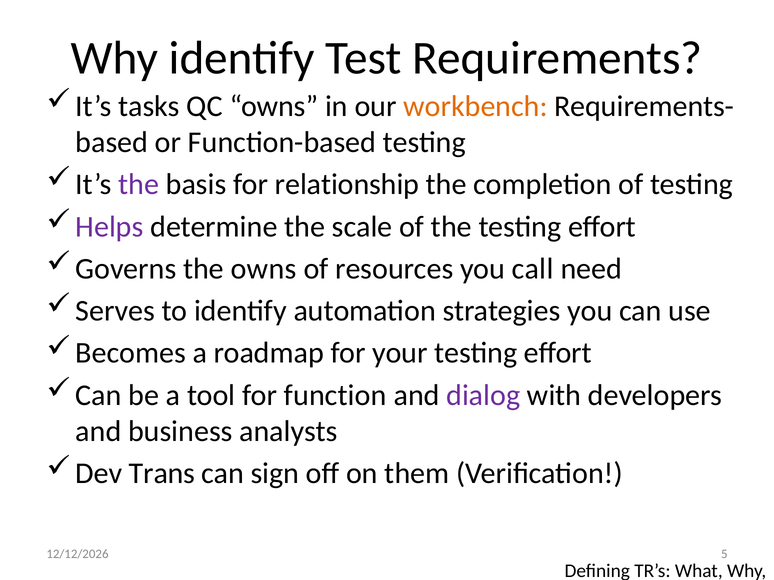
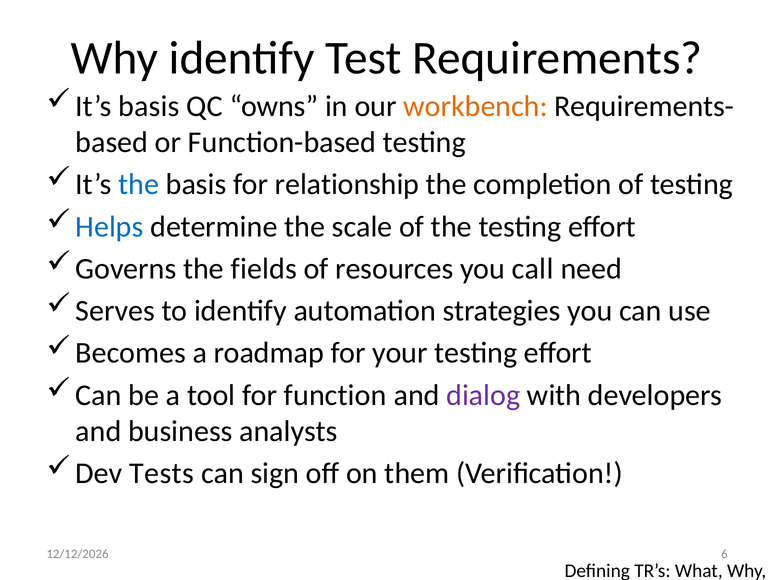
It’s tasks: tasks -> basis
the at (139, 185) colour: purple -> blue
Helps colour: purple -> blue
the owns: owns -> fields
Trans: Trans -> Tests
5: 5 -> 6
